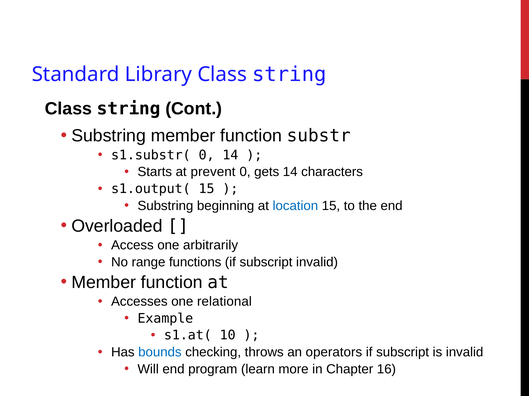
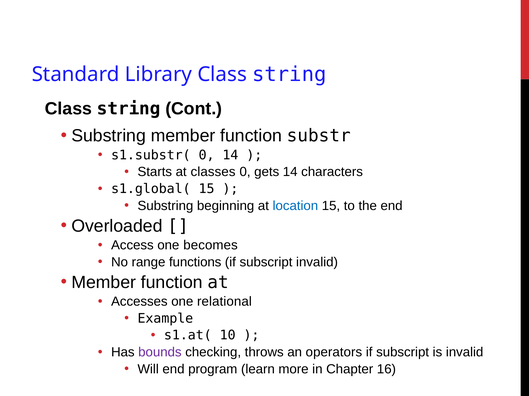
prevent: prevent -> classes
s1.output(: s1.output( -> s1.global(
arbitrarily: arbitrarily -> becomes
bounds colour: blue -> purple
